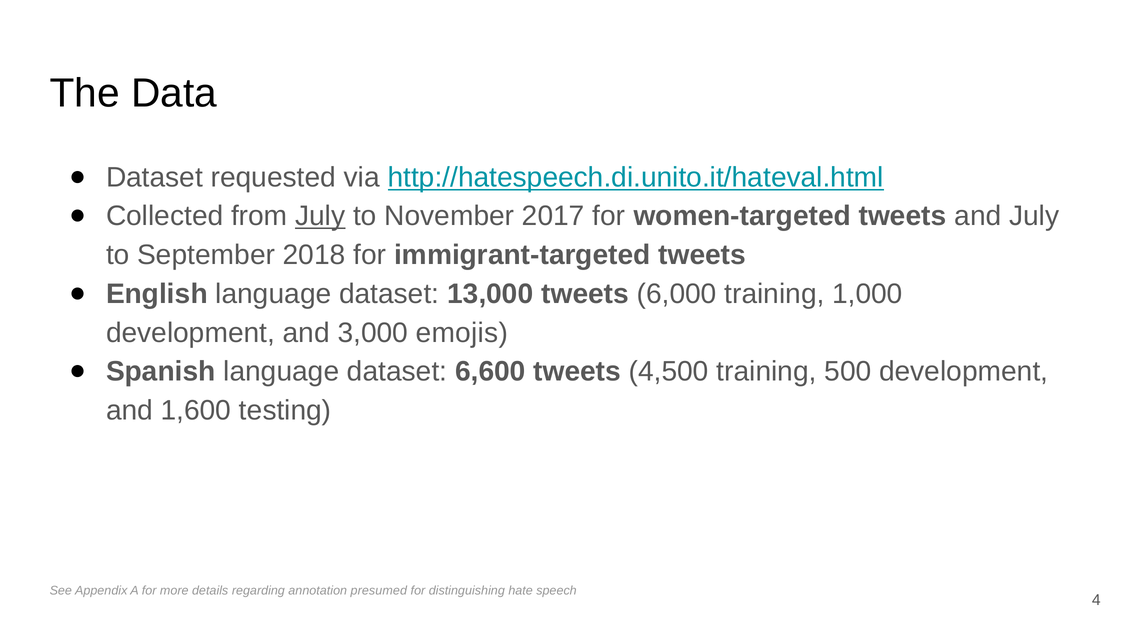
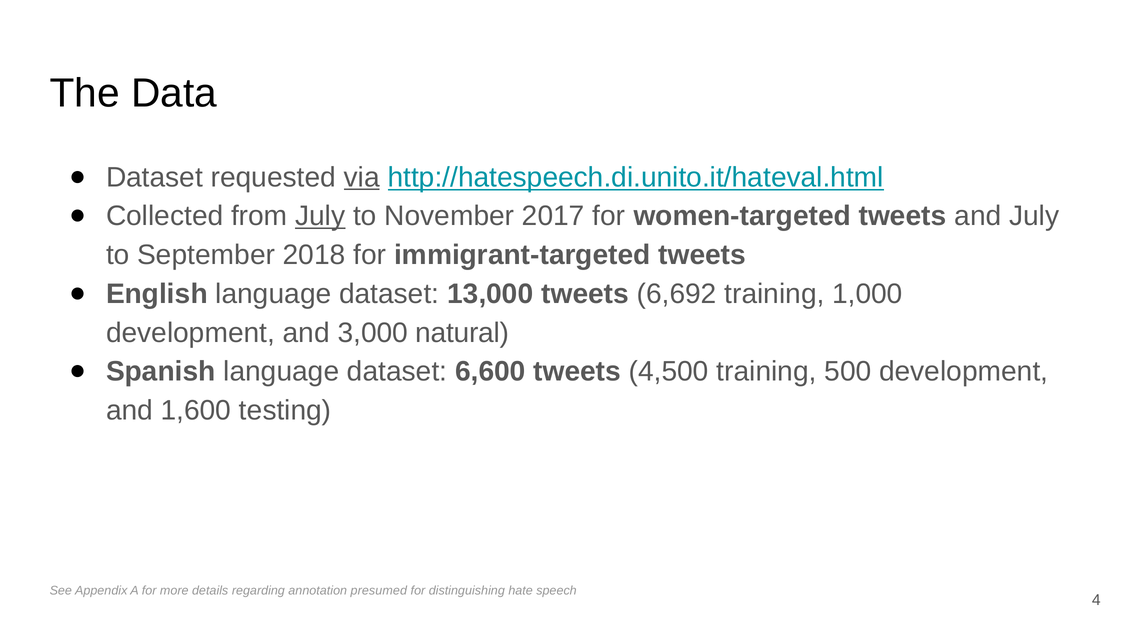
via underline: none -> present
6,000: 6,000 -> 6,692
emojis: emojis -> natural
